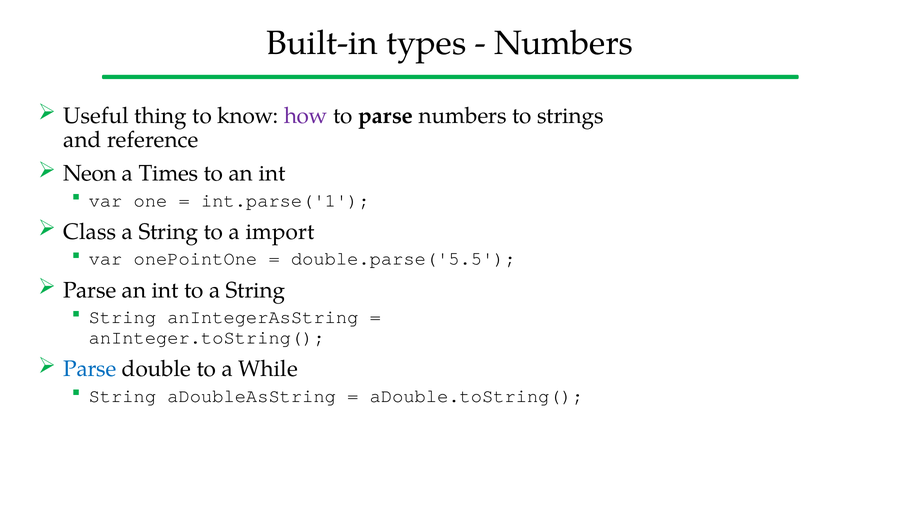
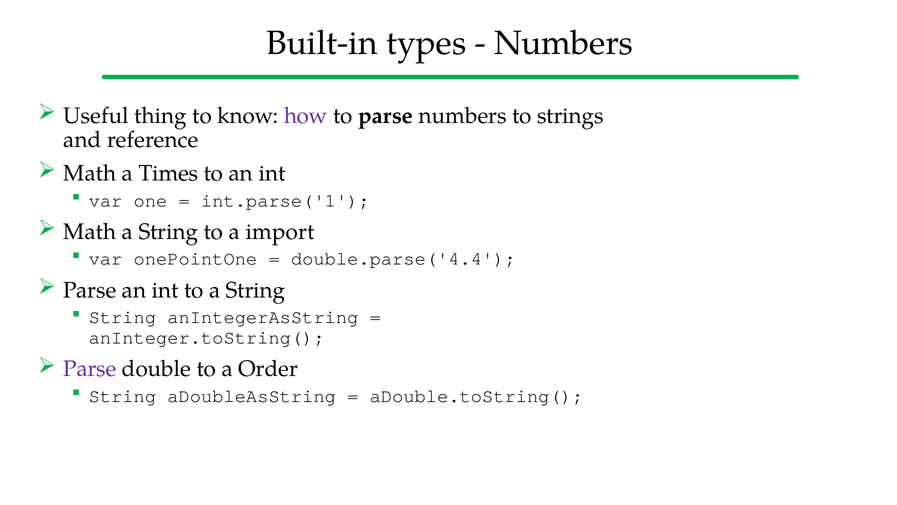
Neon at (90, 173): Neon -> Math
Class at (90, 232): Class -> Math
double.parse('5.5: double.parse('5.5 -> double.parse('4.4
Parse at (90, 369) colour: blue -> purple
While: While -> Order
